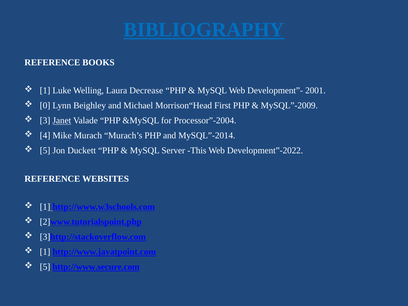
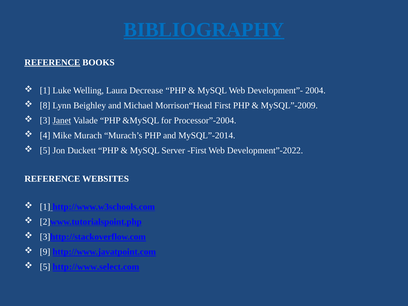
REFERENCE at (52, 63) underline: none -> present
2001: 2001 -> 2004
0: 0 -> 8
Server This: This -> First
1 at (45, 252): 1 -> 9
http://www.secure.com: http://www.secure.com -> http://www.select.com
